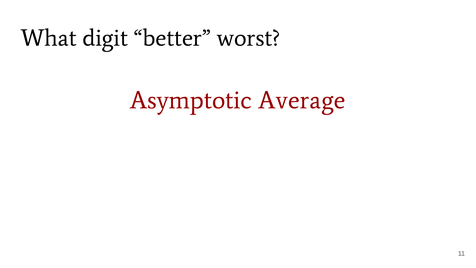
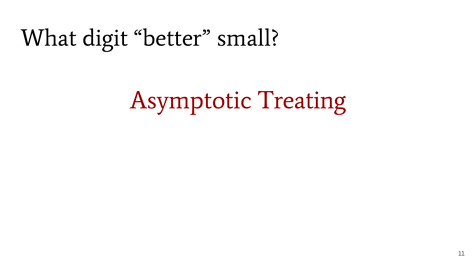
worst: worst -> small
Average: Average -> Treating
